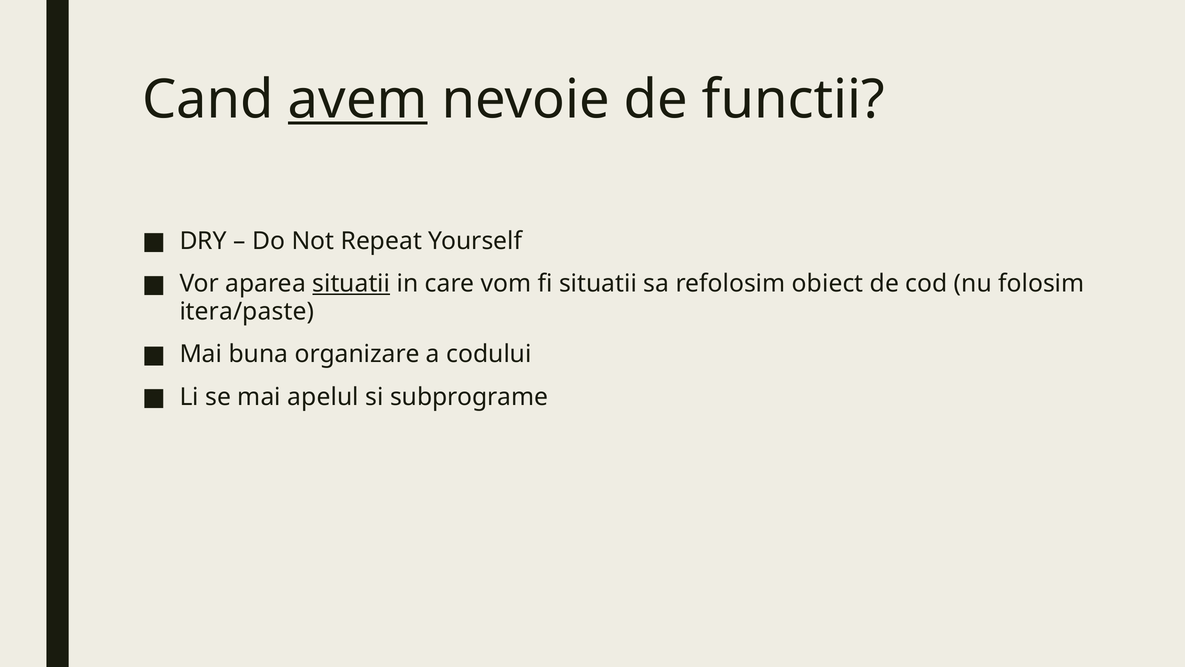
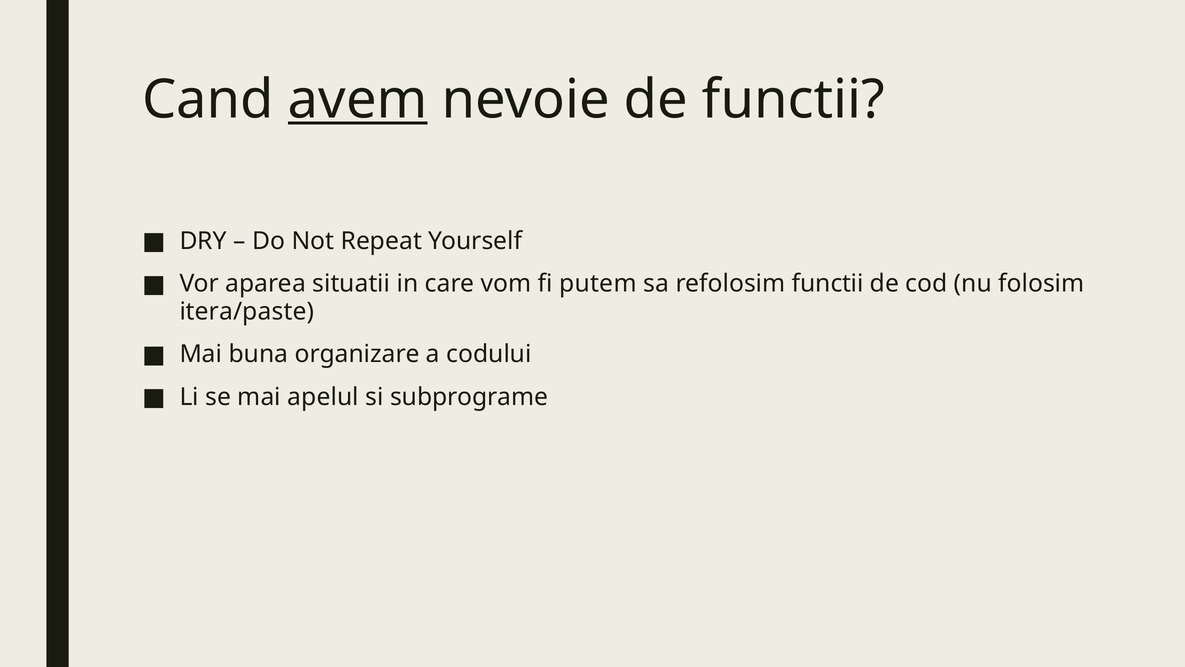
situatii at (351, 283) underline: present -> none
fi situatii: situatii -> putem
refolosim obiect: obiect -> functii
